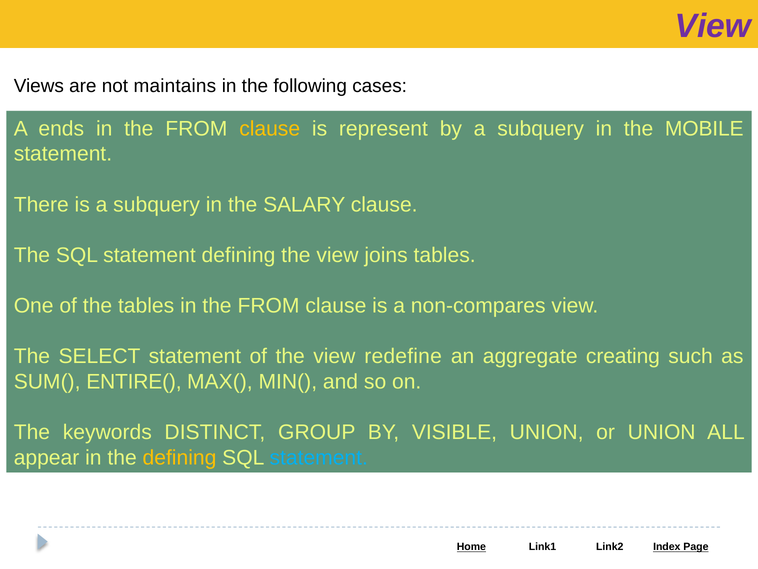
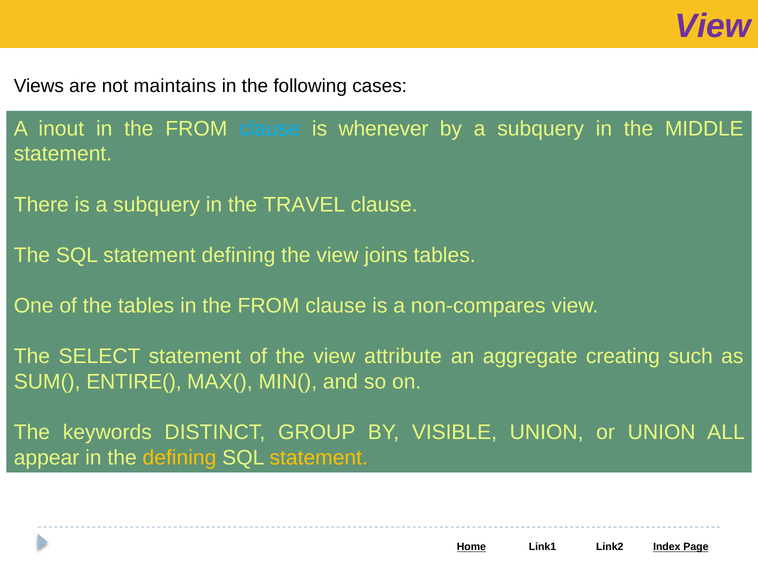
ends: ends -> inout
clause at (270, 129) colour: yellow -> light blue
represent: represent -> whenever
MOBILE: MOBILE -> MIDDLE
SALARY: SALARY -> TRAVEL
redefine: redefine -> attribute
statement at (319, 457) colour: light blue -> yellow
